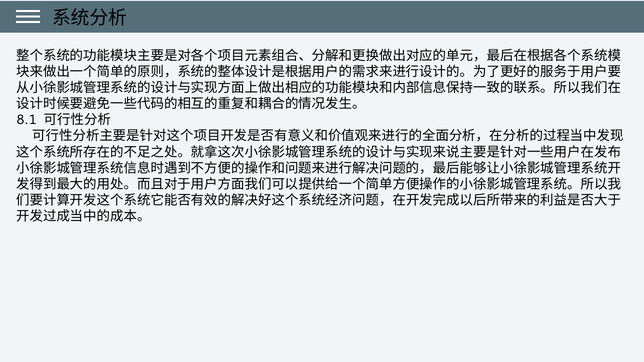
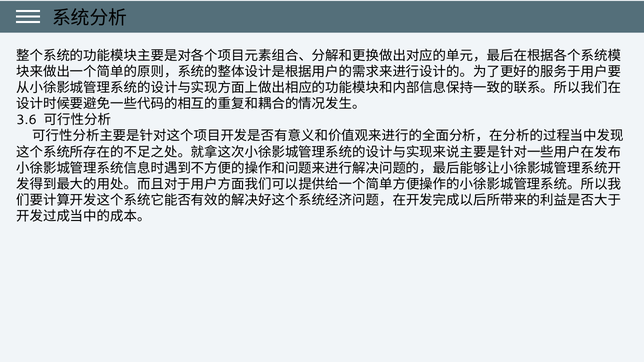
8.1: 8.1 -> 3.6
